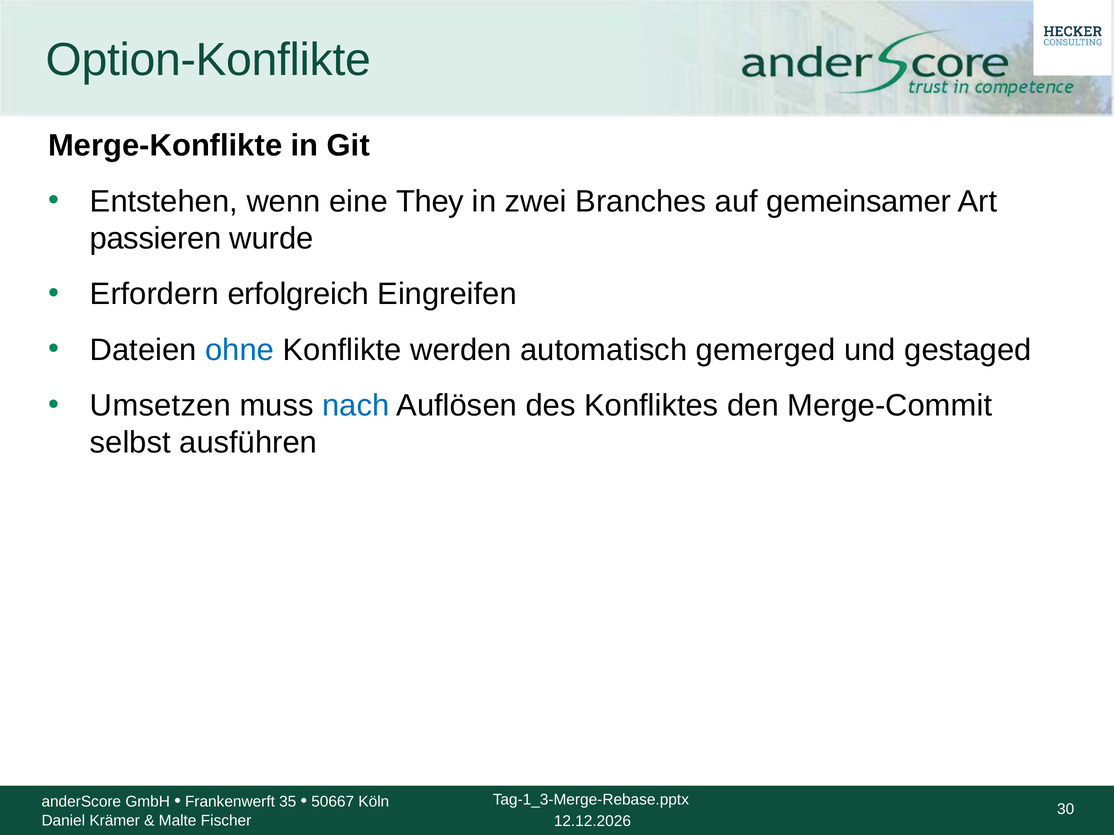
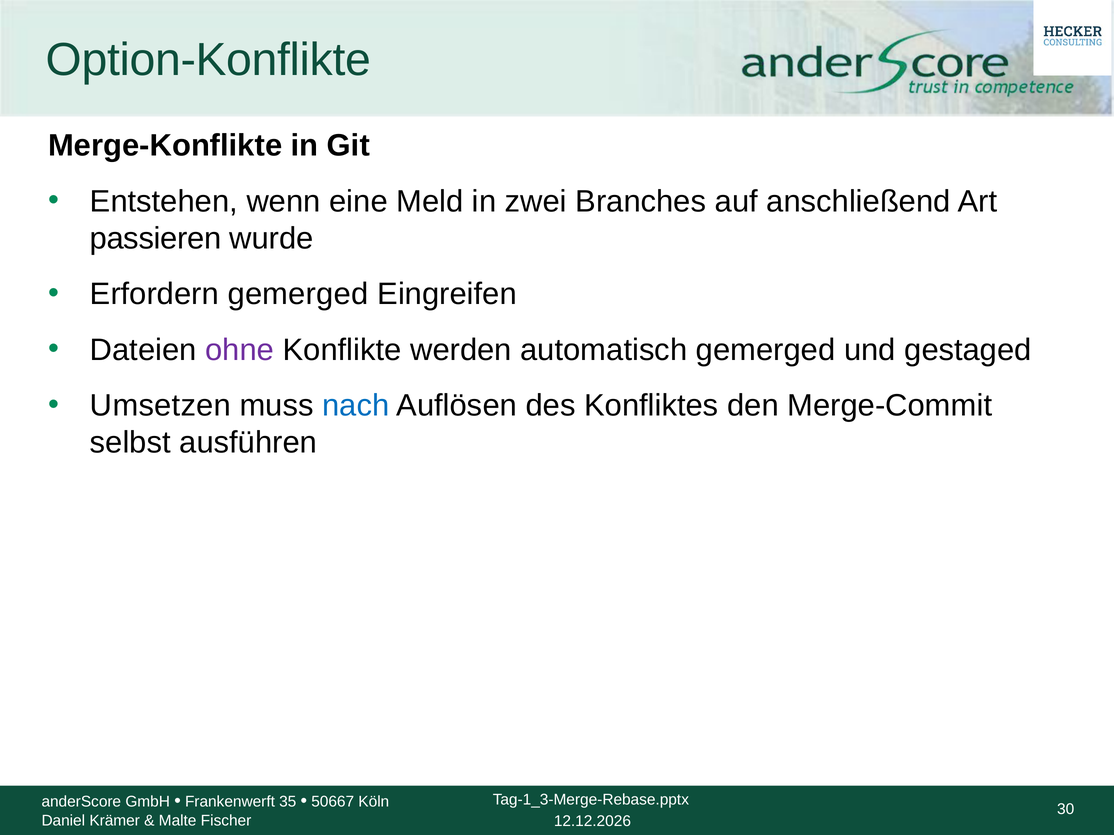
They: They -> Meld
gemeinsamer: gemeinsamer -> anschließend
Erfordern erfolgreich: erfolgreich -> gemerged
ohne colour: blue -> purple
